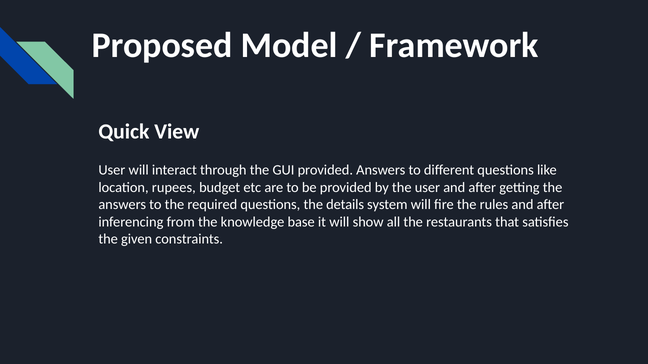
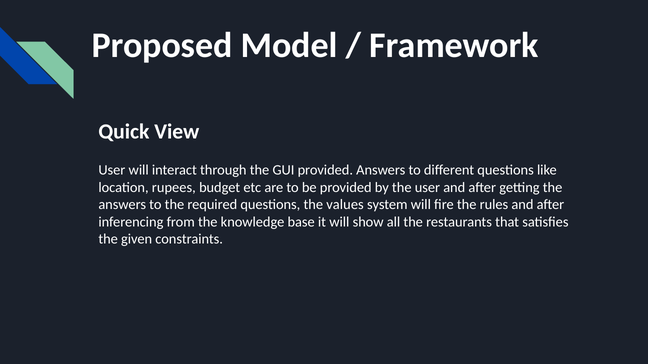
details: details -> values
